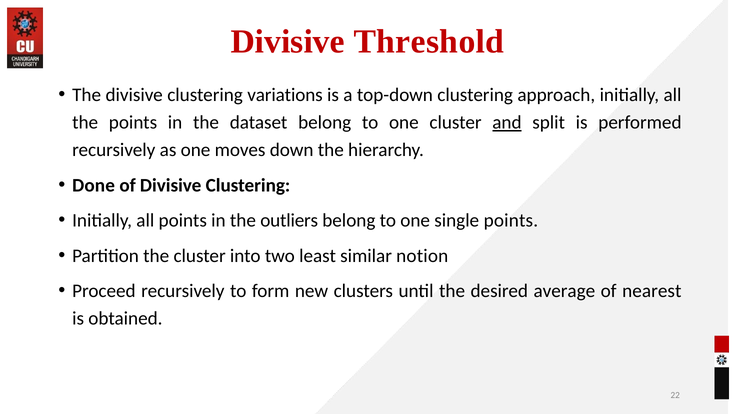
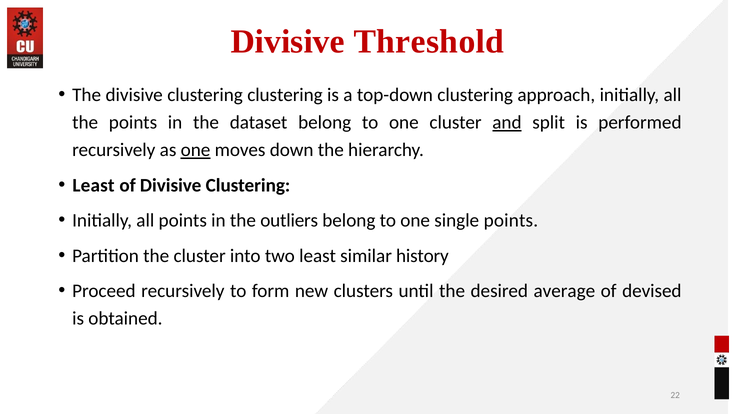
clustering variations: variations -> clustering
one at (195, 150) underline: none -> present
Done at (94, 185): Done -> Least
notion: notion -> history
nearest: nearest -> devised
